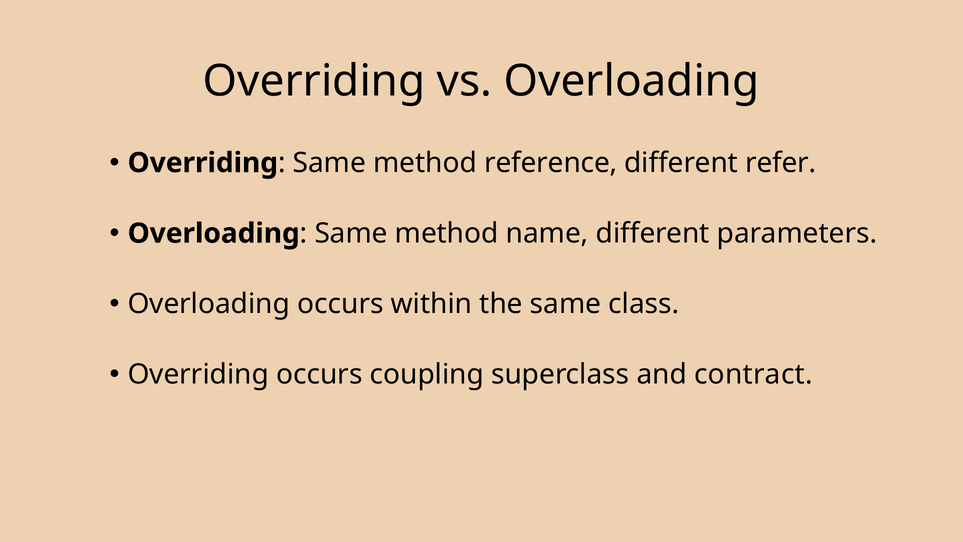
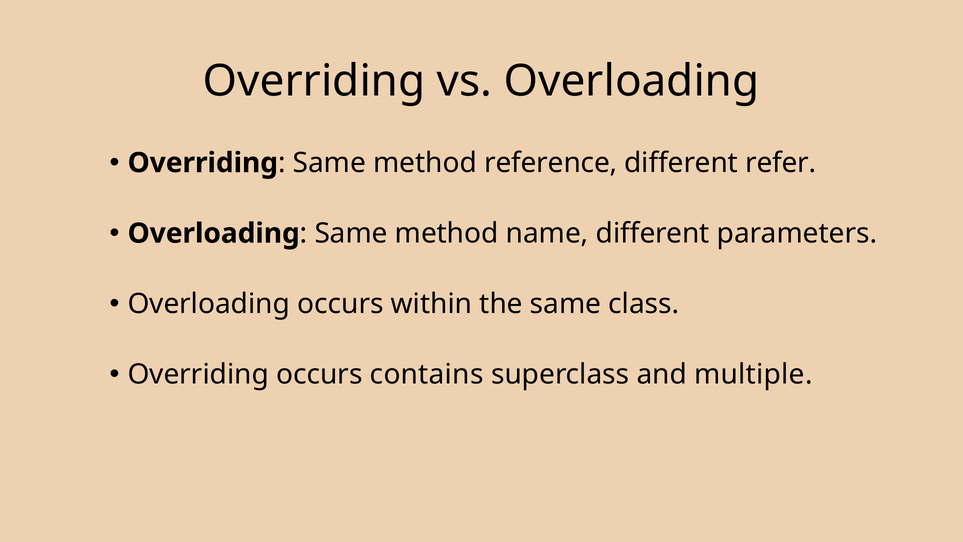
coupling: coupling -> contains
contract: contract -> multiple
